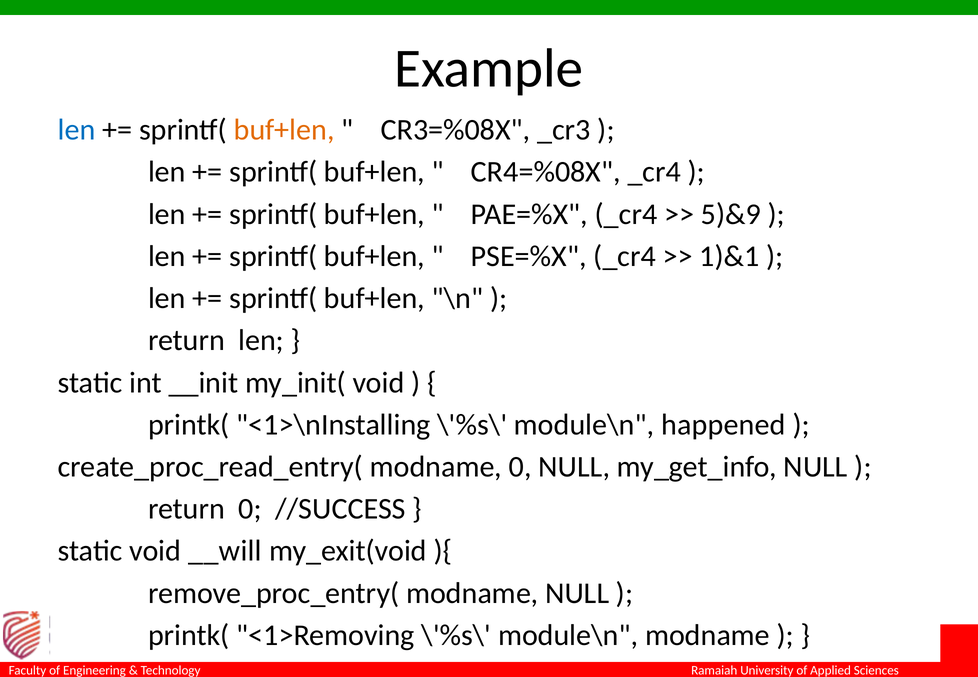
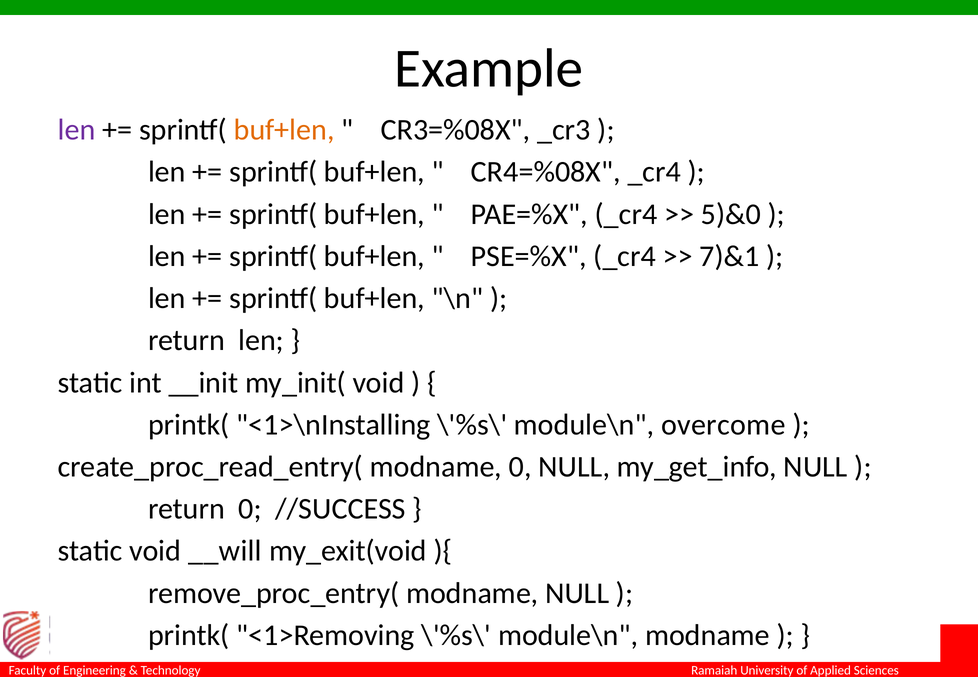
len at (77, 130) colour: blue -> purple
5)&9: 5)&9 -> 5)&0
1)&1: 1)&1 -> 7)&1
happened: happened -> overcome
